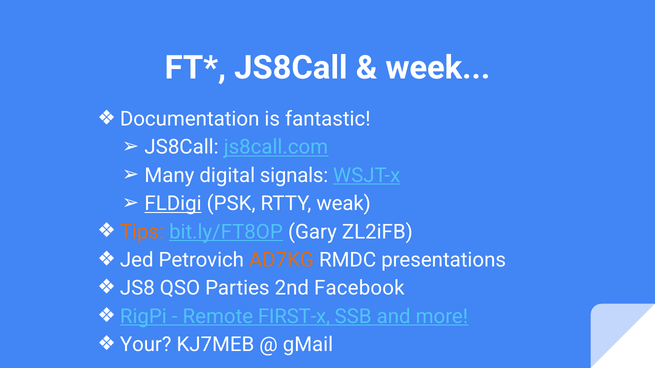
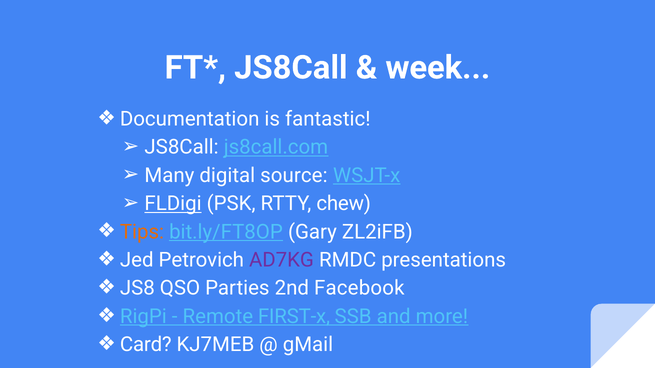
signals: signals -> source
weak: weak -> chew
AD7KG colour: orange -> purple
Your: Your -> Card
